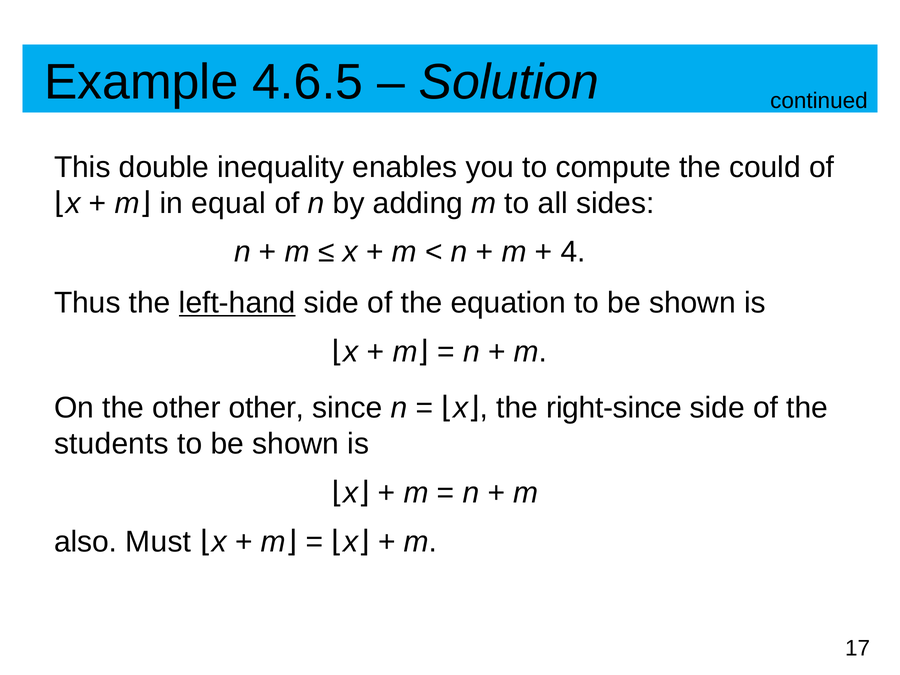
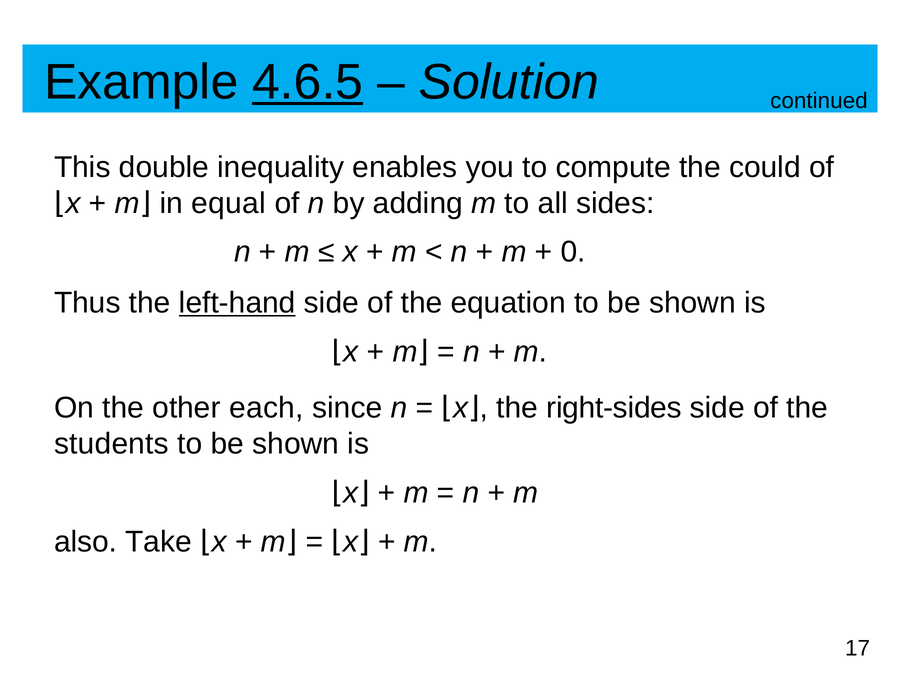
4.6.5 underline: none -> present
4: 4 -> 0
other other: other -> each
right-since: right-since -> right-sides
Must: Must -> Take
